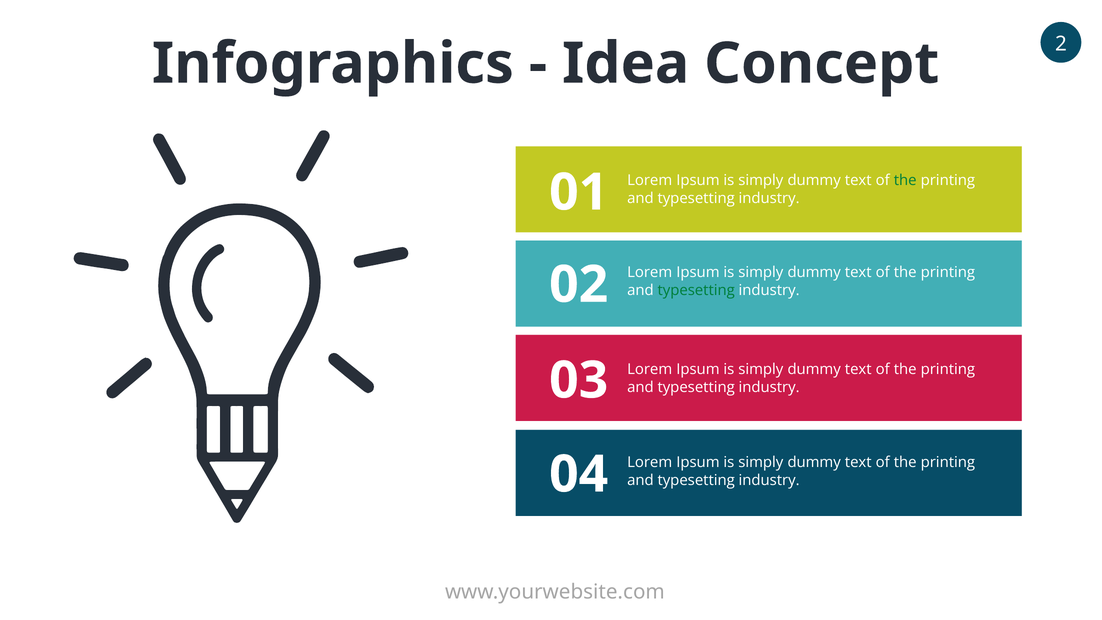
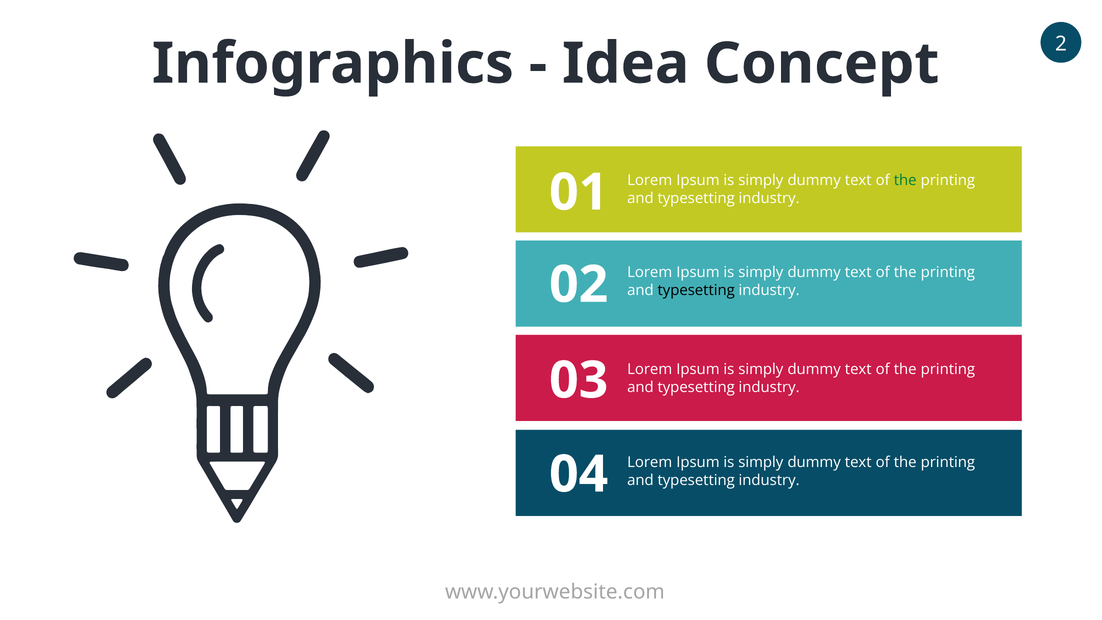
typesetting at (696, 290) colour: green -> black
